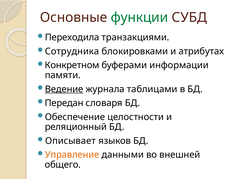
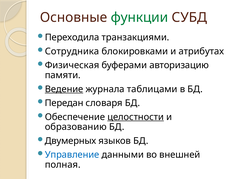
Конкретном: Конкретном -> Физическая
информации: информации -> авторизацию
целостности underline: none -> present
реляционный: реляционный -> образованию
Описывает: Описывает -> Двумерных
Управление colour: orange -> blue
общего: общего -> полная
